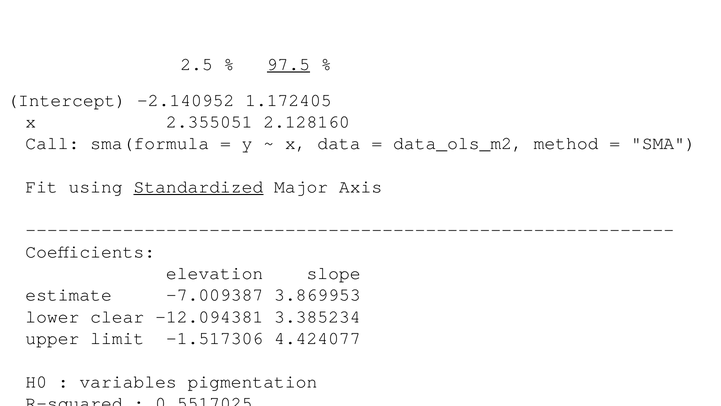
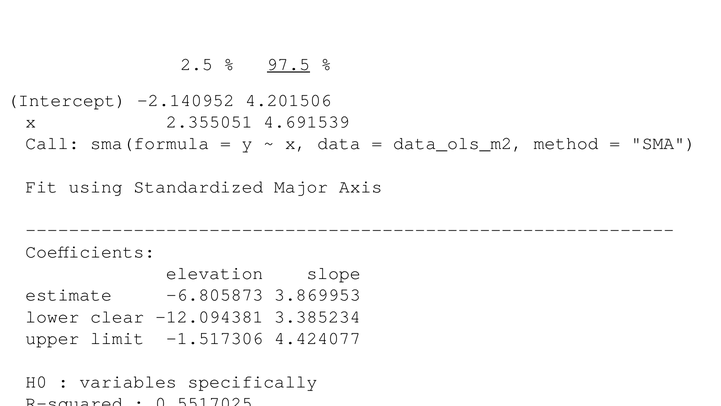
1.172405: 1.172405 -> 4.201506
2.128160: 2.128160 -> 4.691539
Standardized underline: present -> none
-7.009387: -7.009387 -> -6.805873
pigmentation: pigmentation -> specifically
